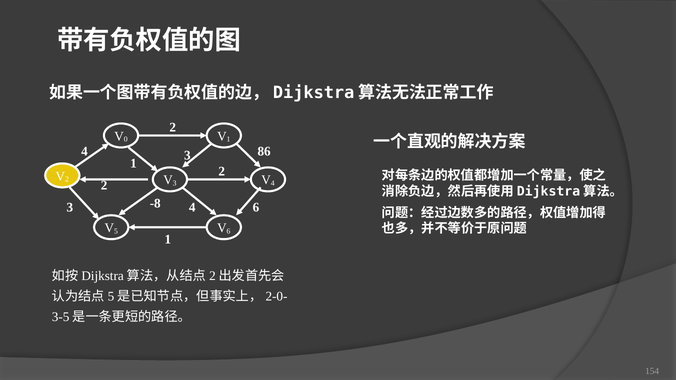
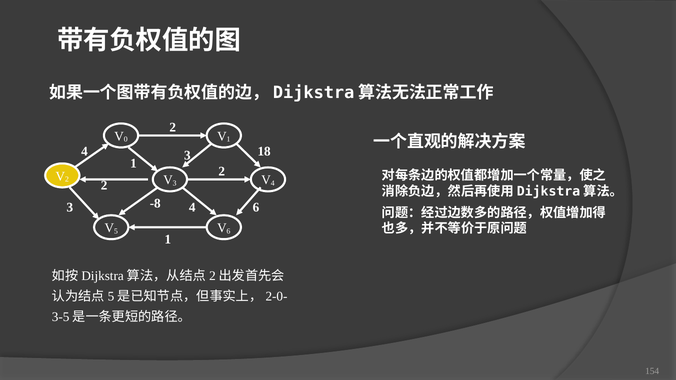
86: 86 -> 18
